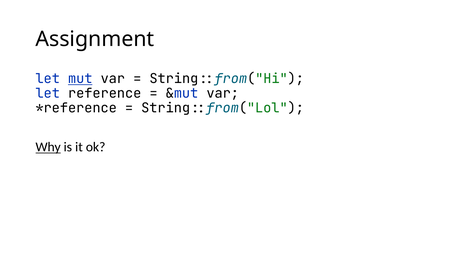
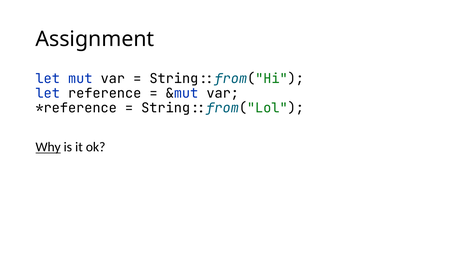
mut underline: present -> none
